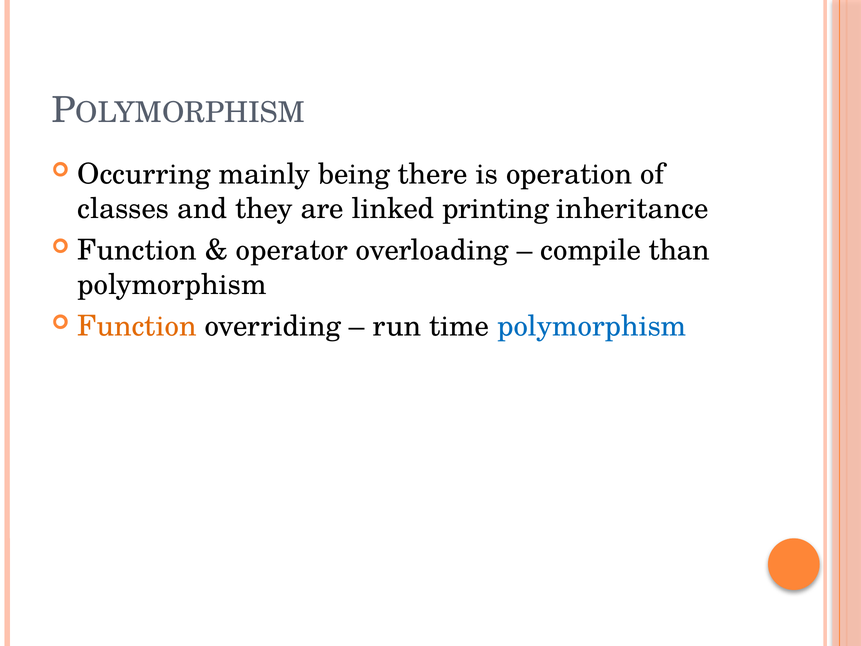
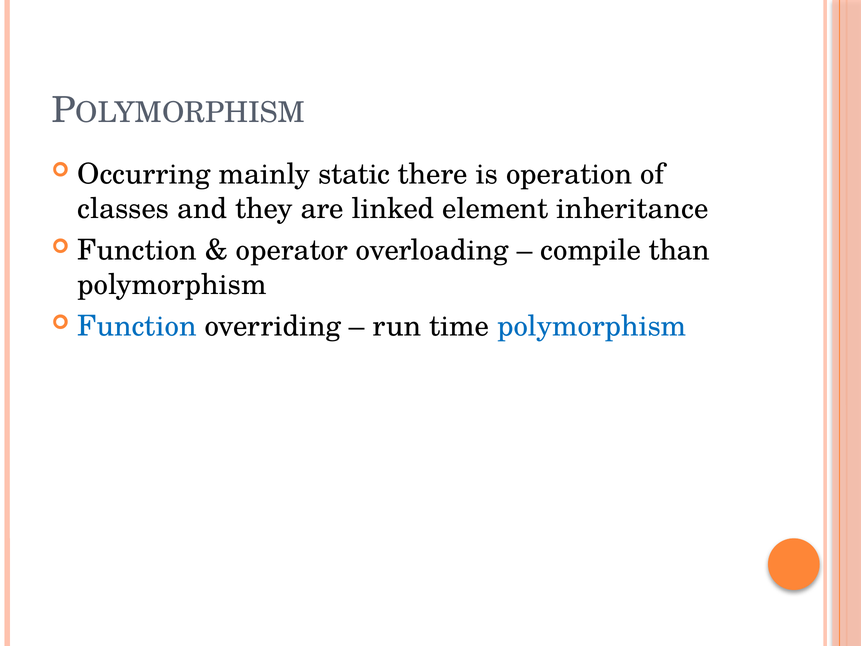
being: being -> static
printing: printing -> element
Function at (137, 326) colour: orange -> blue
